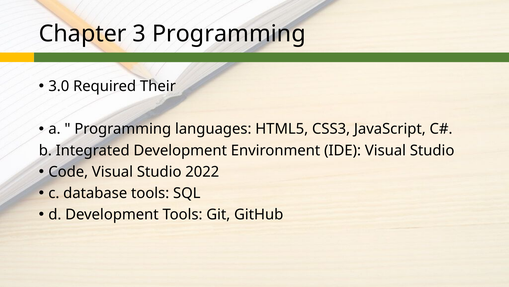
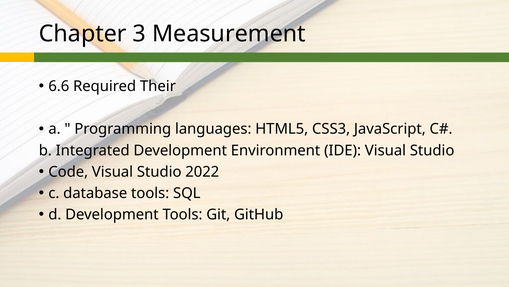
3 Programming: Programming -> Measurement
3.0: 3.0 -> 6.6
